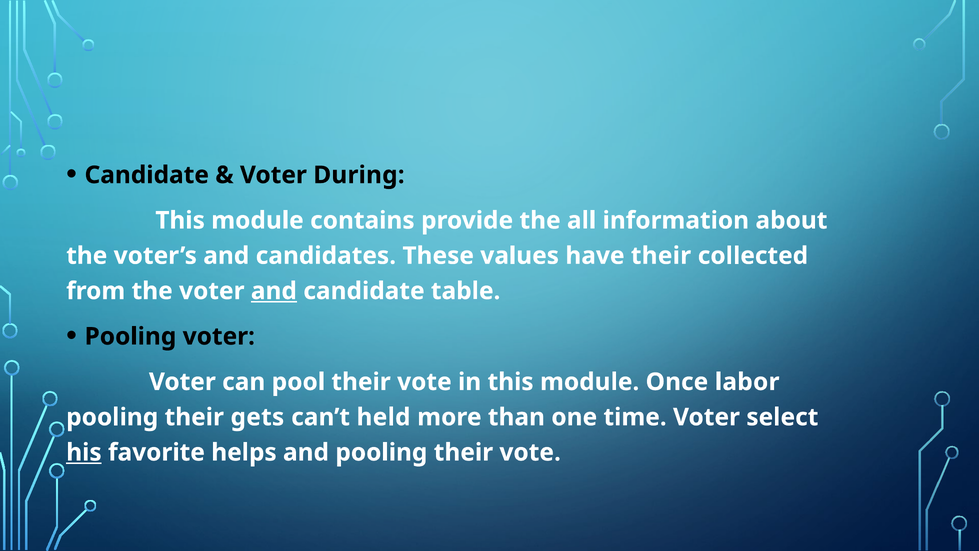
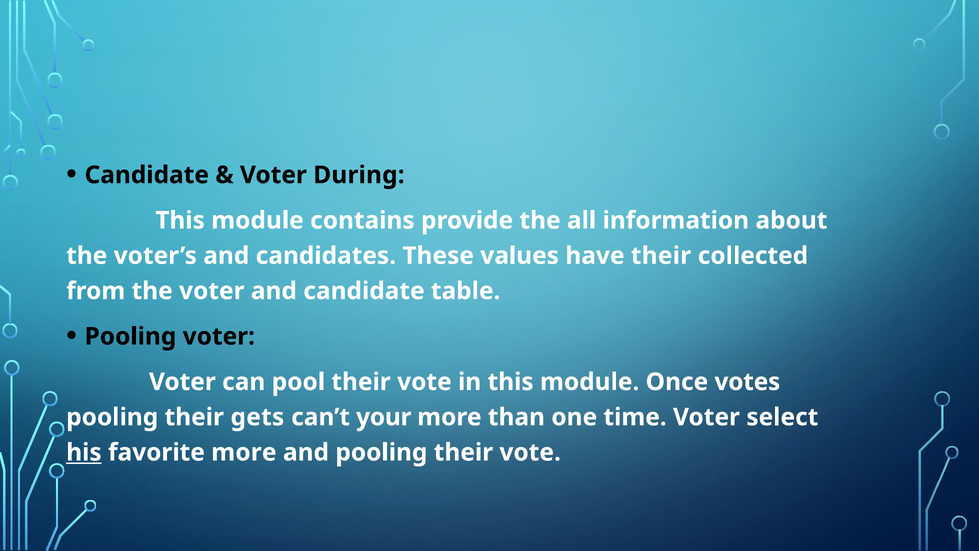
and at (274, 291) underline: present -> none
labor: labor -> votes
held: held -> your
favorite helps: helps -> more
